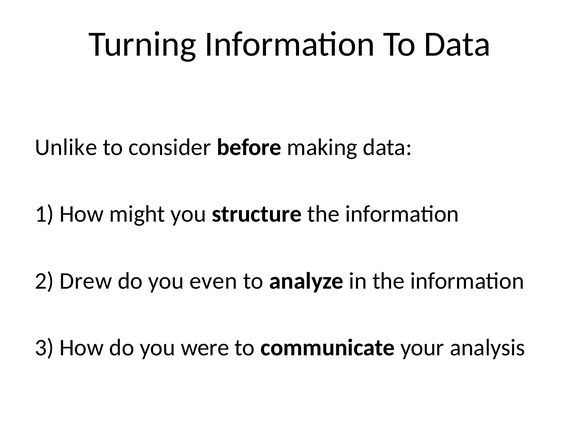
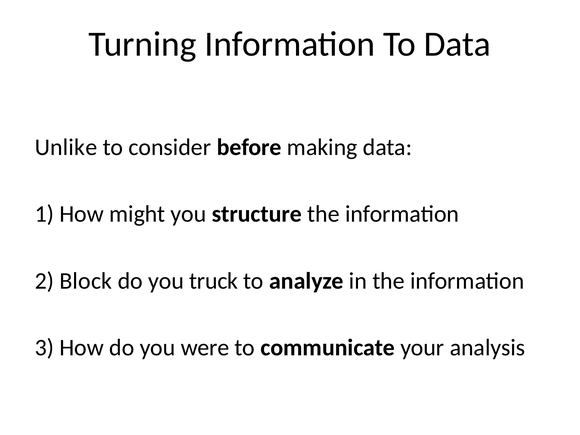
Drew: Drew -> Block
even: even -> truck
